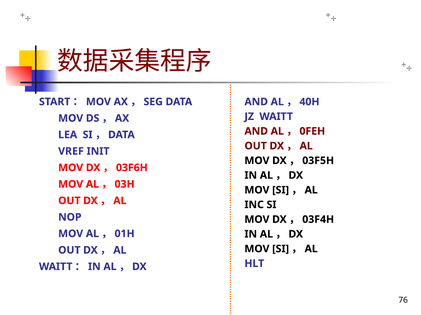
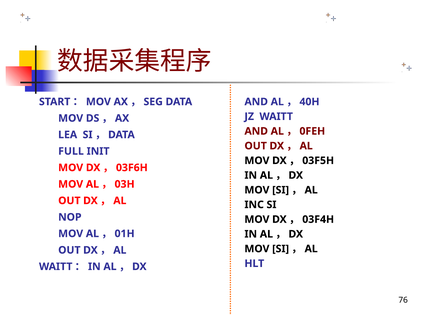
VREF: VREF -> FULL
